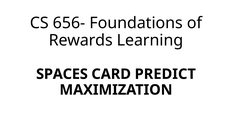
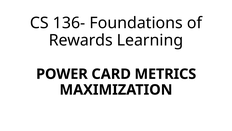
656-: 656- -> 136-
SPACES: SPACES -> POWER
PREDICT: PREDICT -> METRICS
